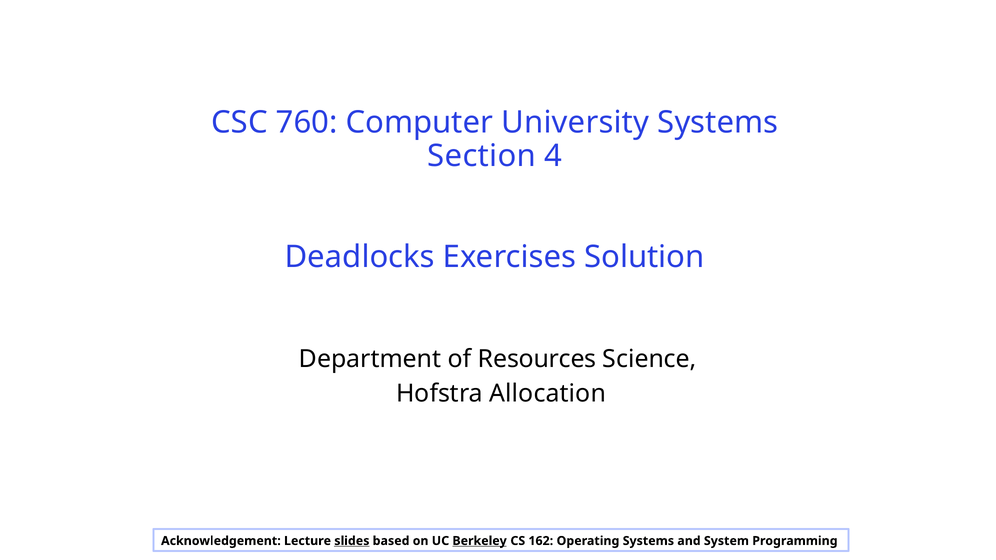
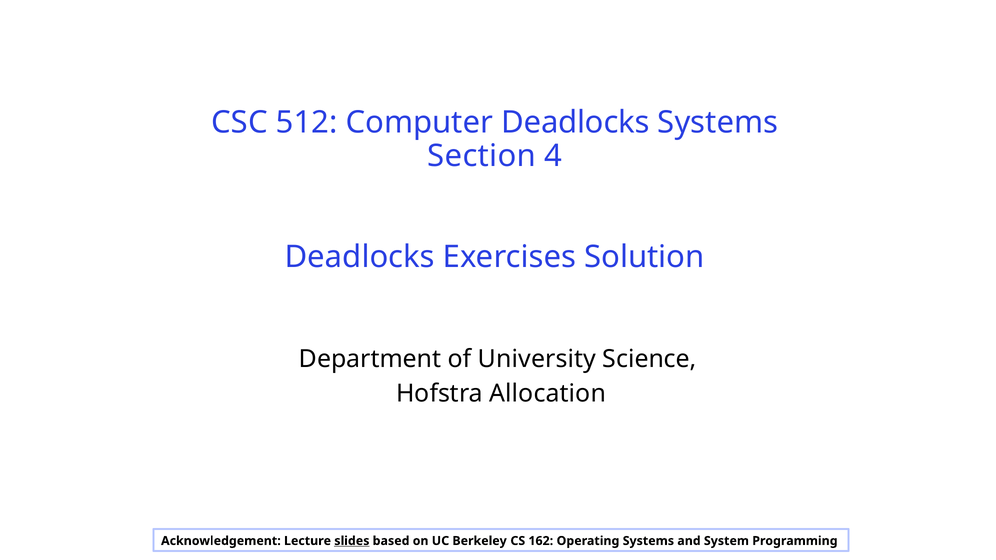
760: 760 -> 512
Computer University: University -> Deadlocks
Resources: Resources -> University
Berkeley underline: present -> none
